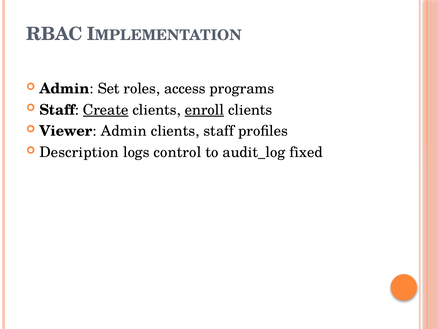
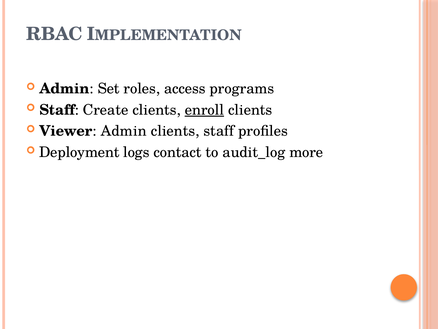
Create underline: present -> none
Description: Description -> Deployment
control: control -> contact
fixed: fixed -> more
